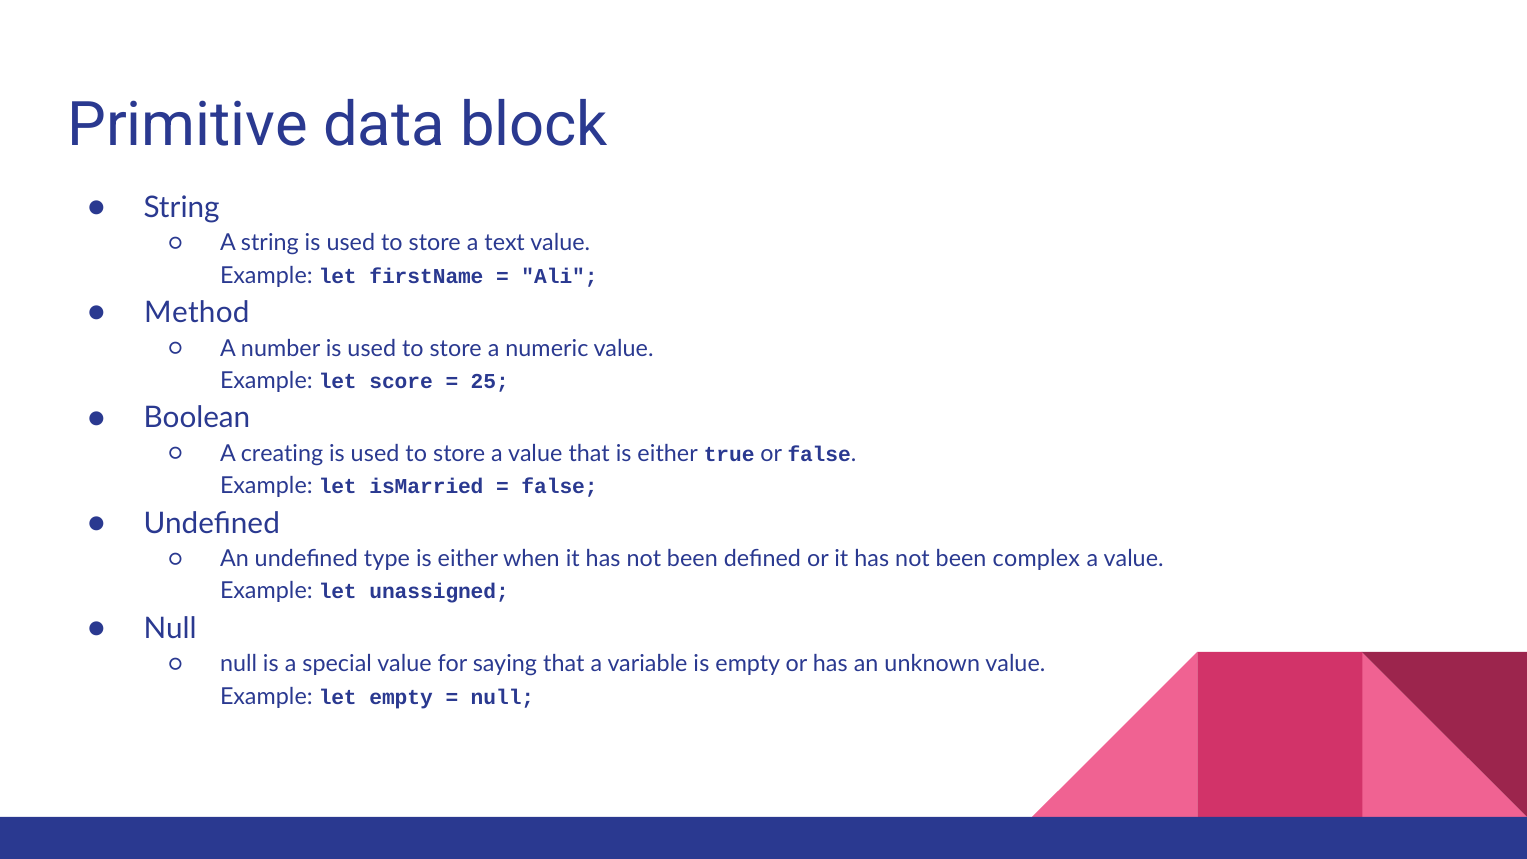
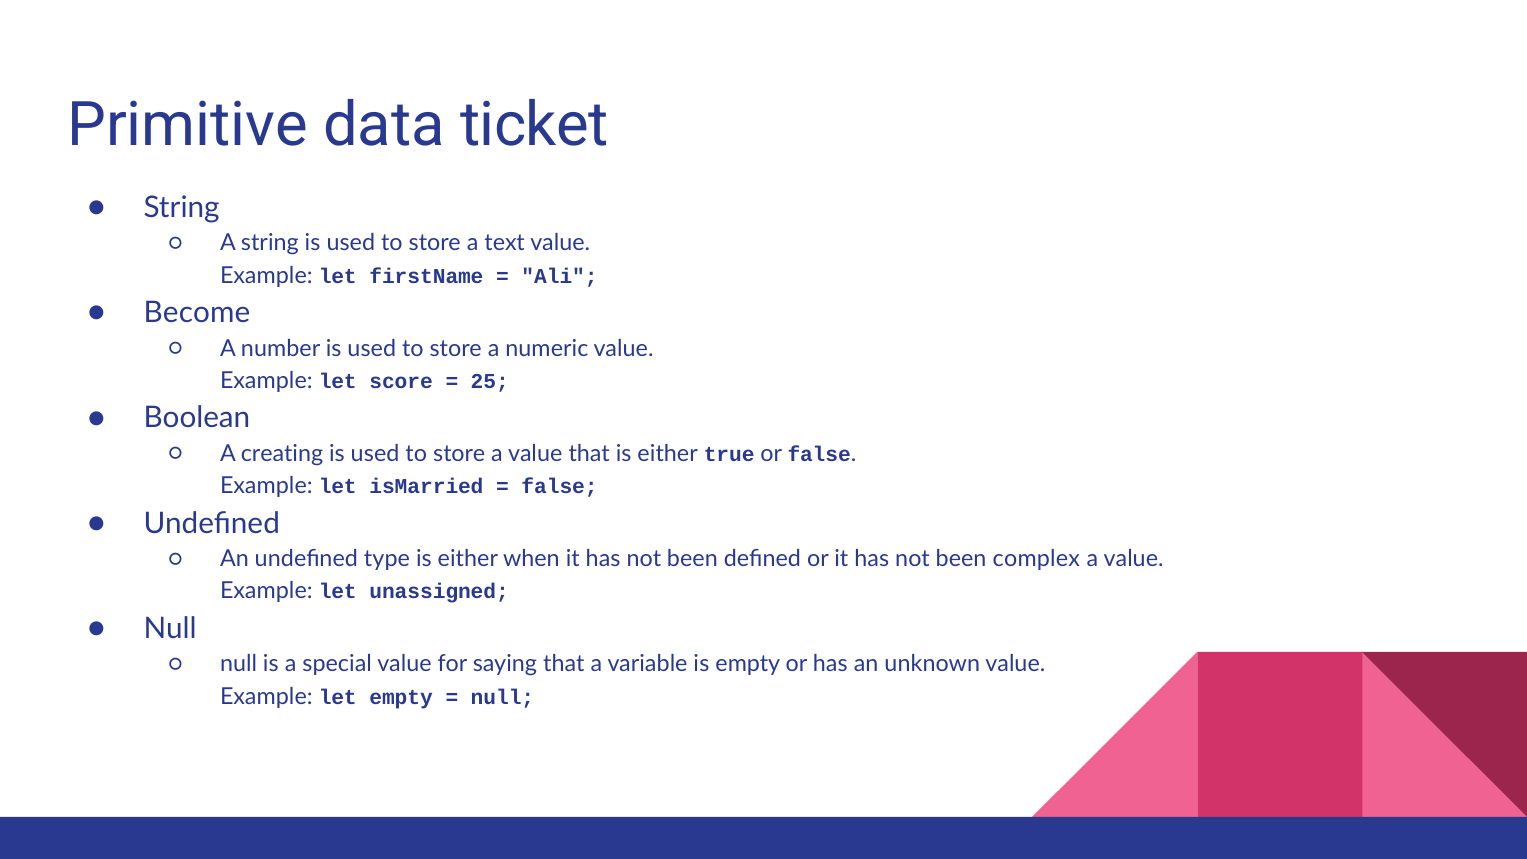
block: block -> ticket
Method: Method -> Become
